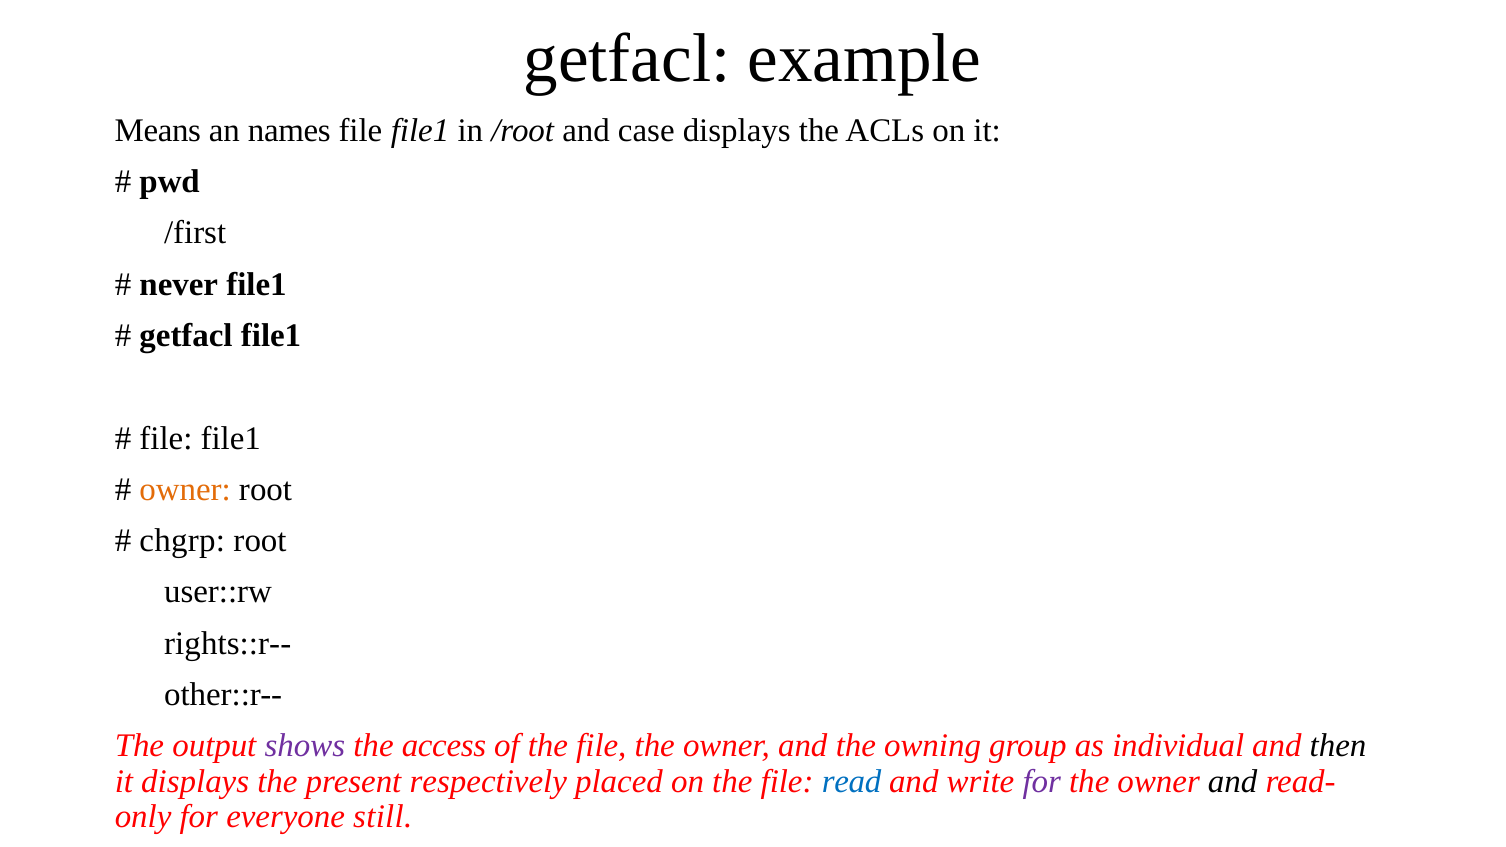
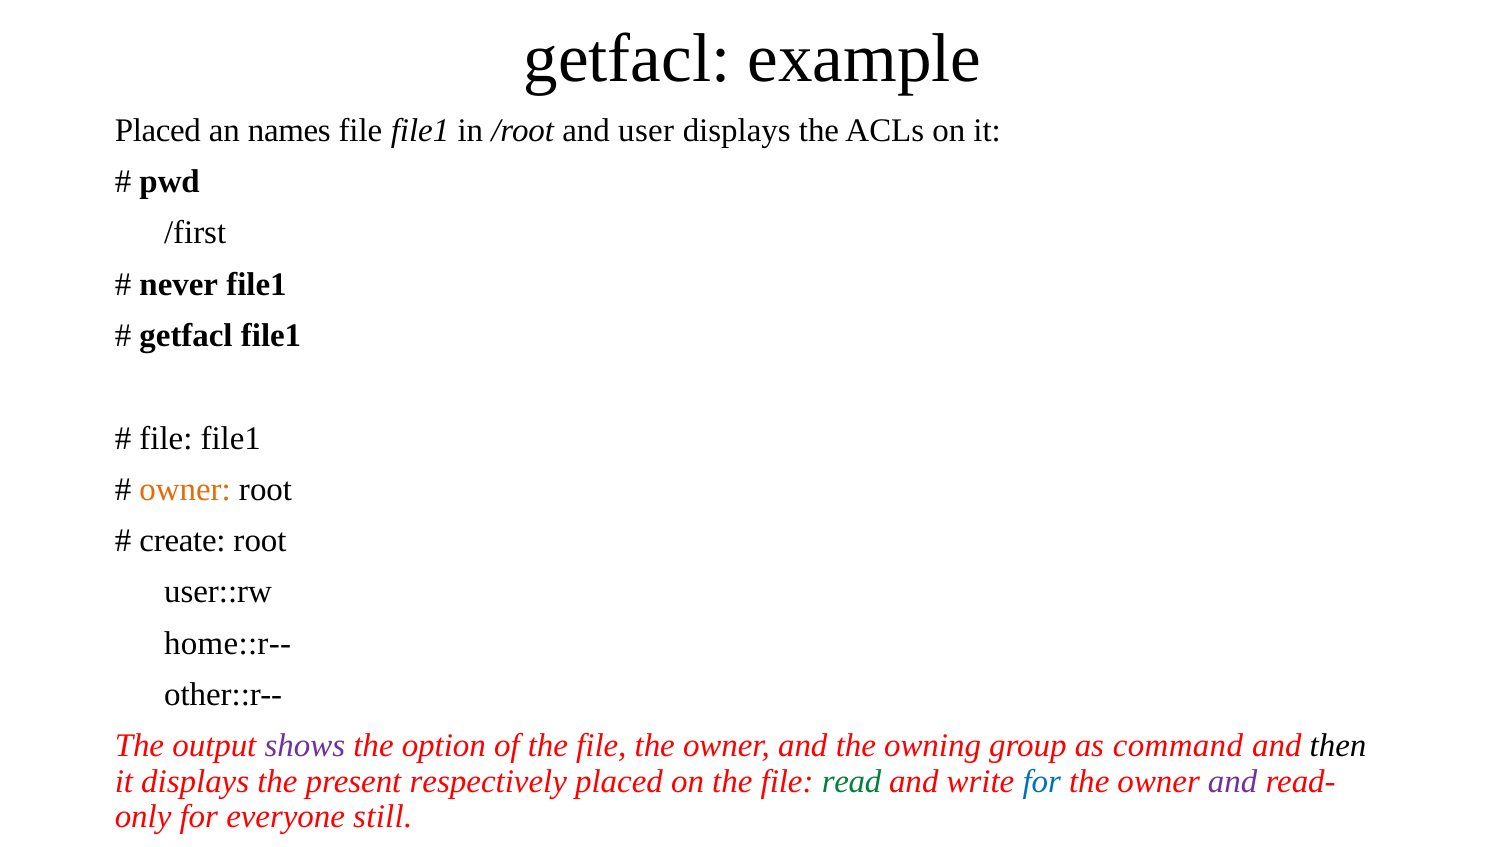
Means at (158, 131): Means -> Placed
case: case -> user
chgrp: chgrp -> create
rights::r--: rights::r-- -> home::r--
access: access -> option
individual: individual -> command
read colour: blue -> green
for at (1042, 781) colour: purple -> blue
and at (1233, 781) colour: black -> purple
